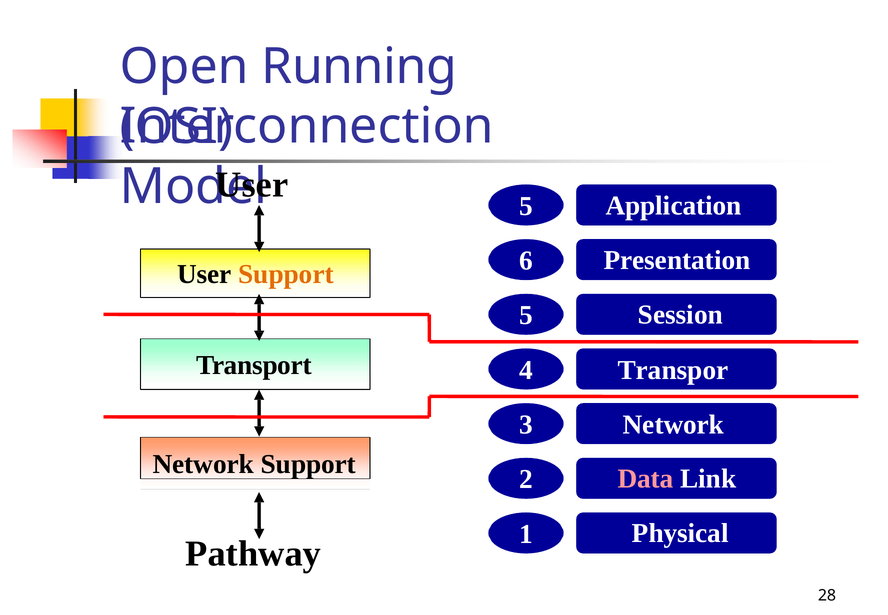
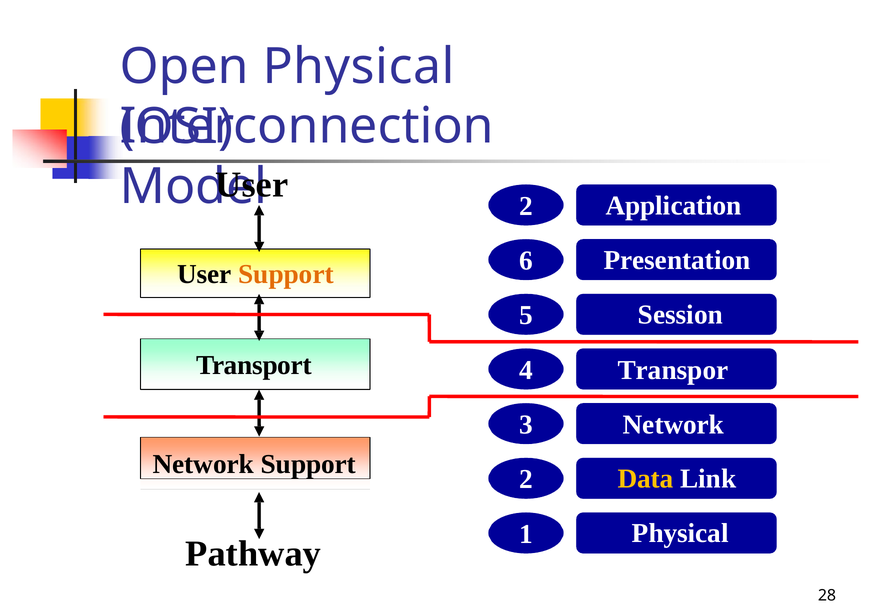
Open Running: Running -> Physical
5 at (526, 206): 5 -> 2
Data colour: pink -> yellow
